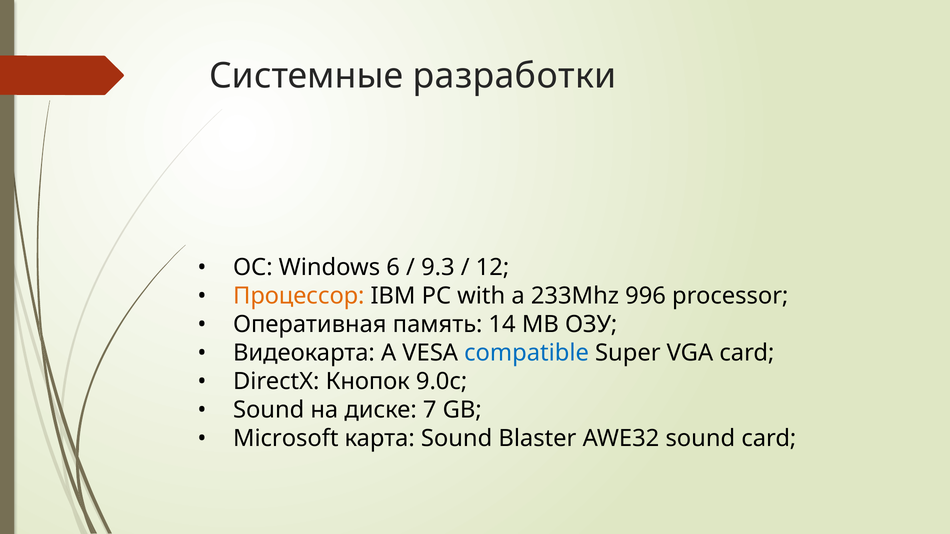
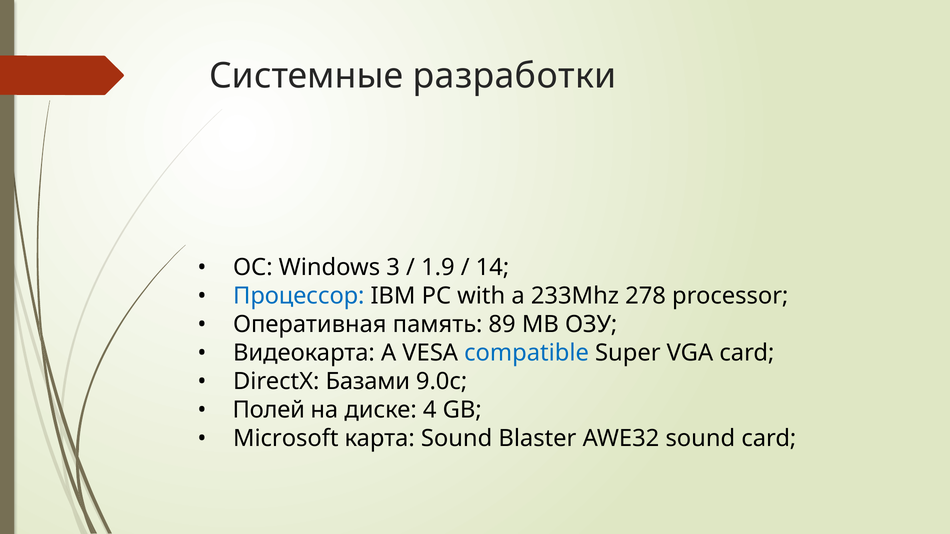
6: 6 -> 3
9.3: 9.3 -> 1.9
12: 12 -> 14
Процессор colour: orange -> blue
996: 996 -> 278
14: 14 -> 89
Кнопок: Кнопок -> Базами
Sound at (269, 410): Sound -> Полей
7: 7 -> 4
